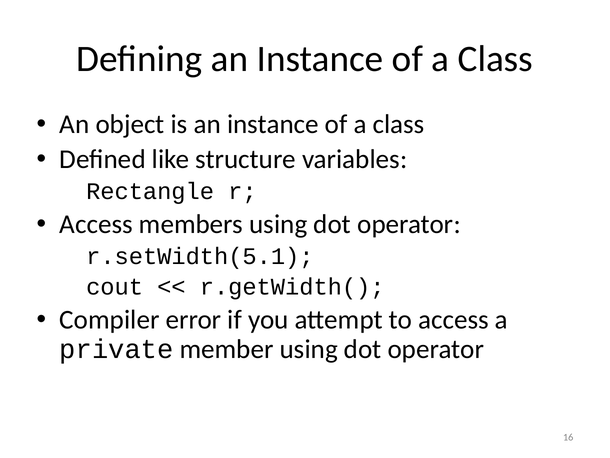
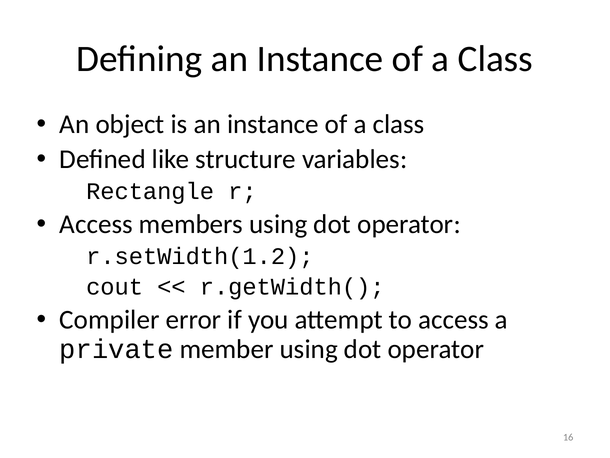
r.setWidth(5.1: r.setWidth(5.1 -> r.setWidth(1.2
